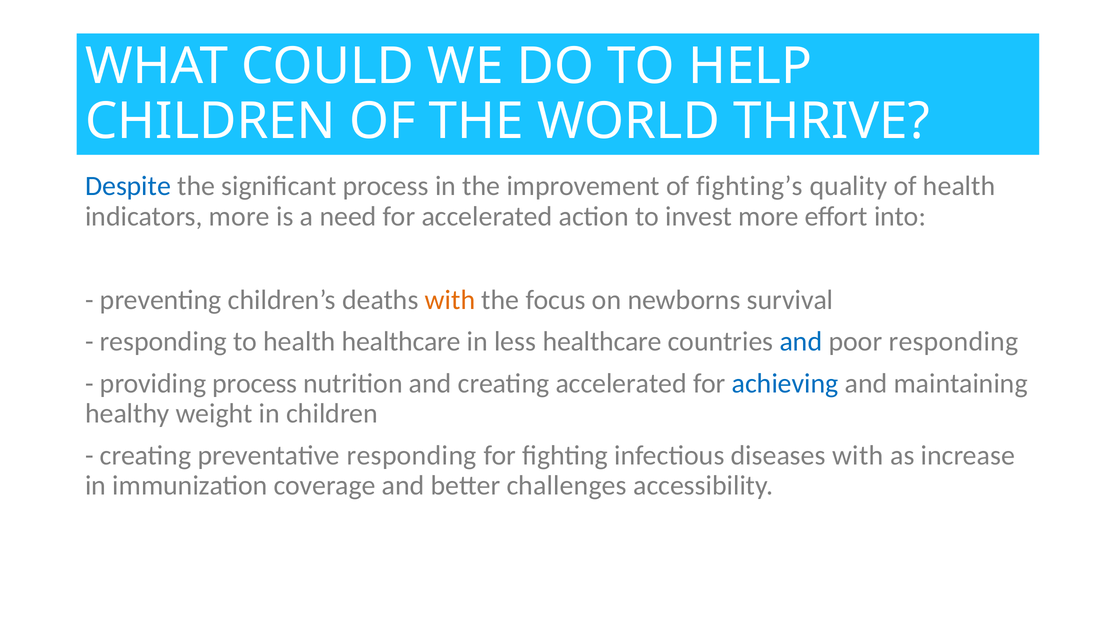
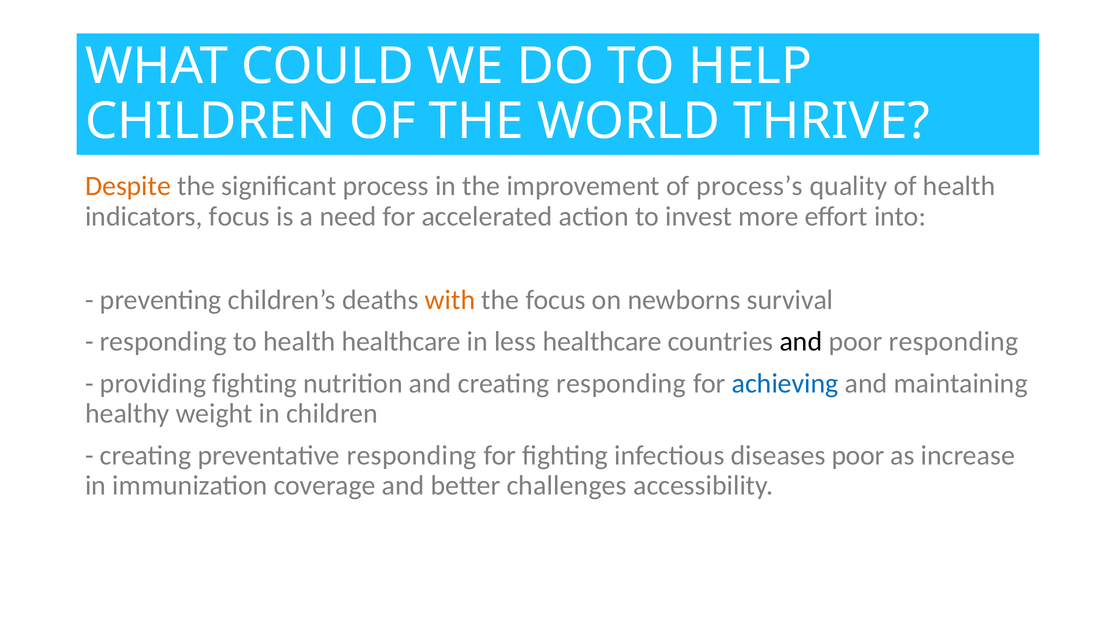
Despite colour: blue -> orange
fighting’s: fighting’s -> process’s
indicators more: more -> focus
and at (801, 342) colour: blue -> black
providing process: process -> fighting
creating accelerated: accelerated -> responding
diseases with: with -> poor
